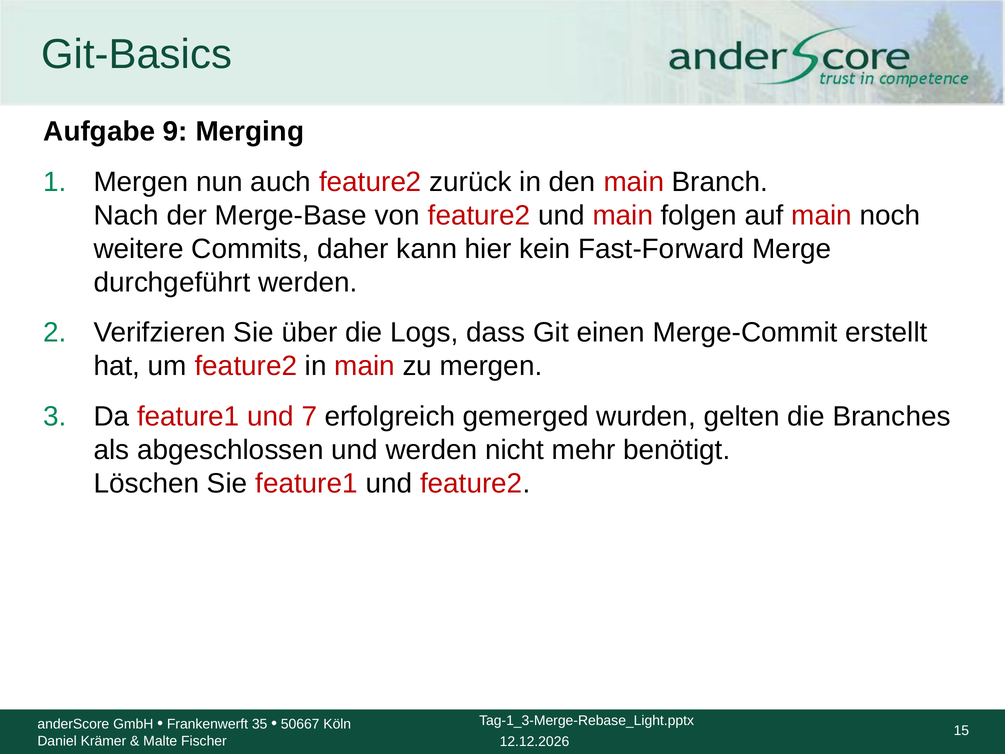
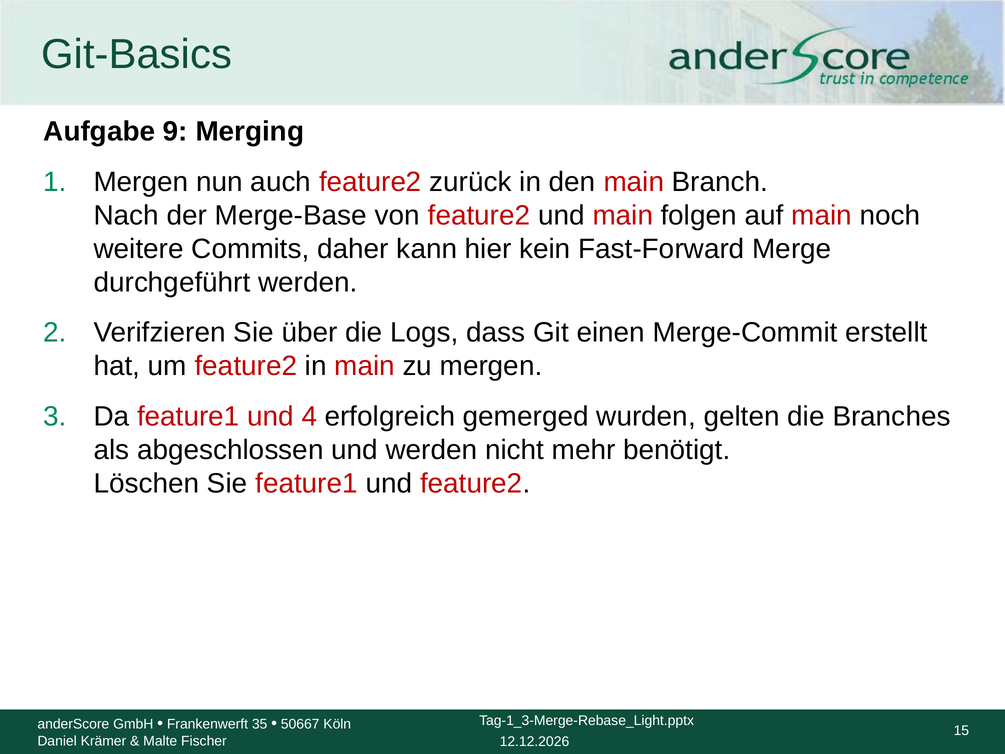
7: 7 -> 4
